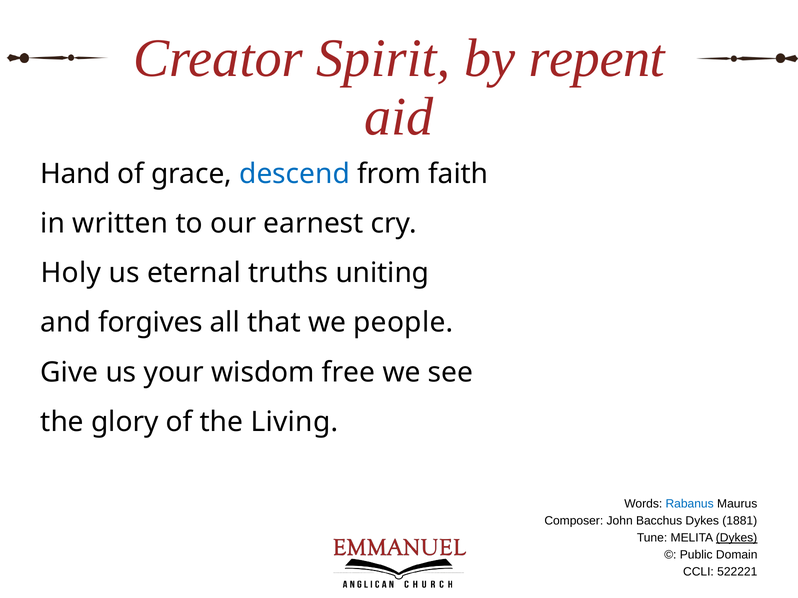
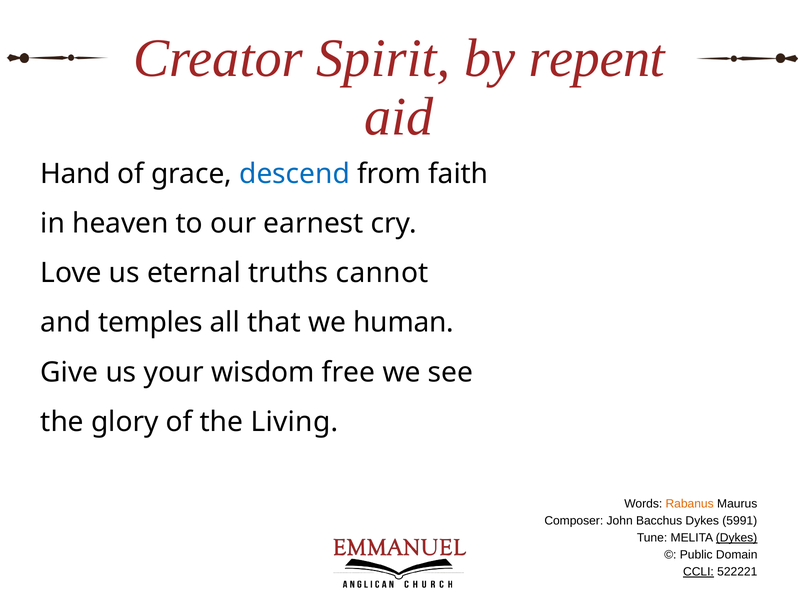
written: written -> heaven
Holy: Holy -> Love
uniting: uniting -> cannot
forgives: forgives -> temples
people: people -> human
Rabanus colour: blue -> orange
1881: 1881 -> 5991
CCLI underline: none -> present
